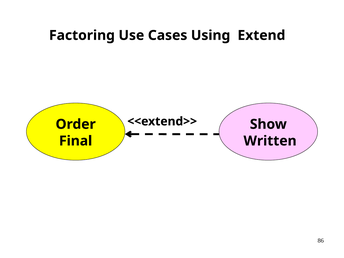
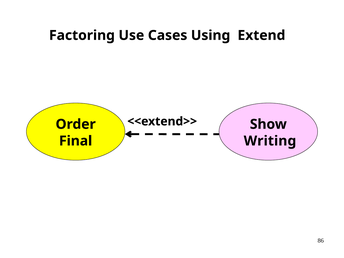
Written: Written -> Writing
